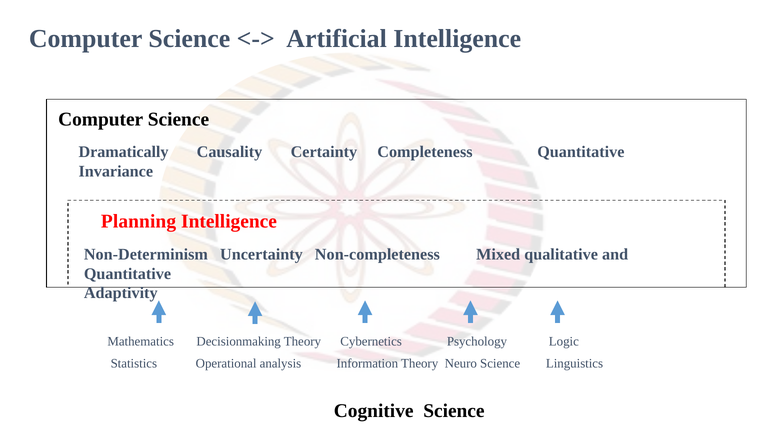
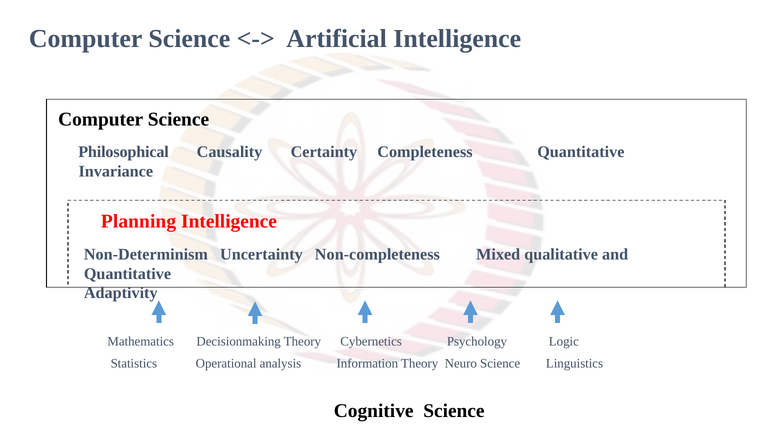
Dramatically: Dramatically -> Philosophical
